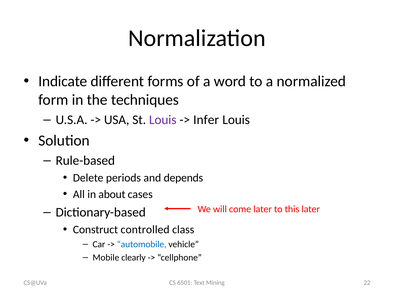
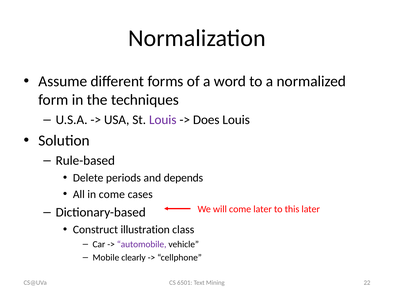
Indicate: Indicate -> Assume
Infer: Infer -> Does
in about: about -> come
controlled: controlled -> illustration
automobile colour: blue -> purple
